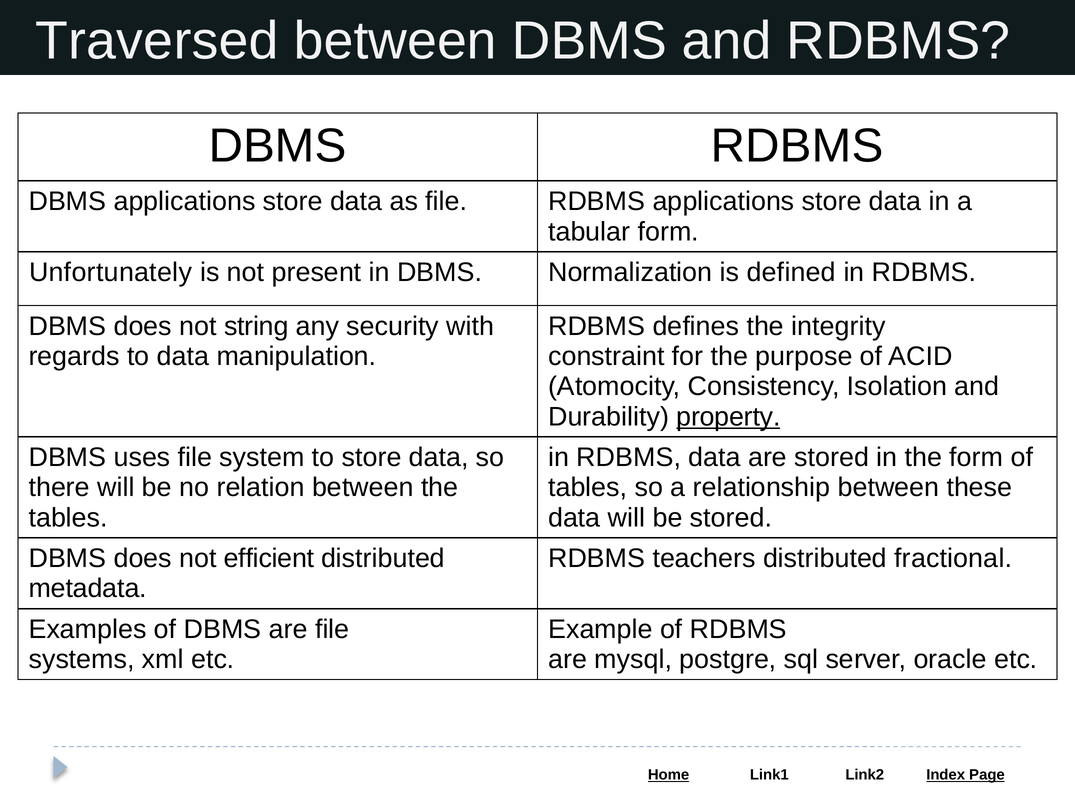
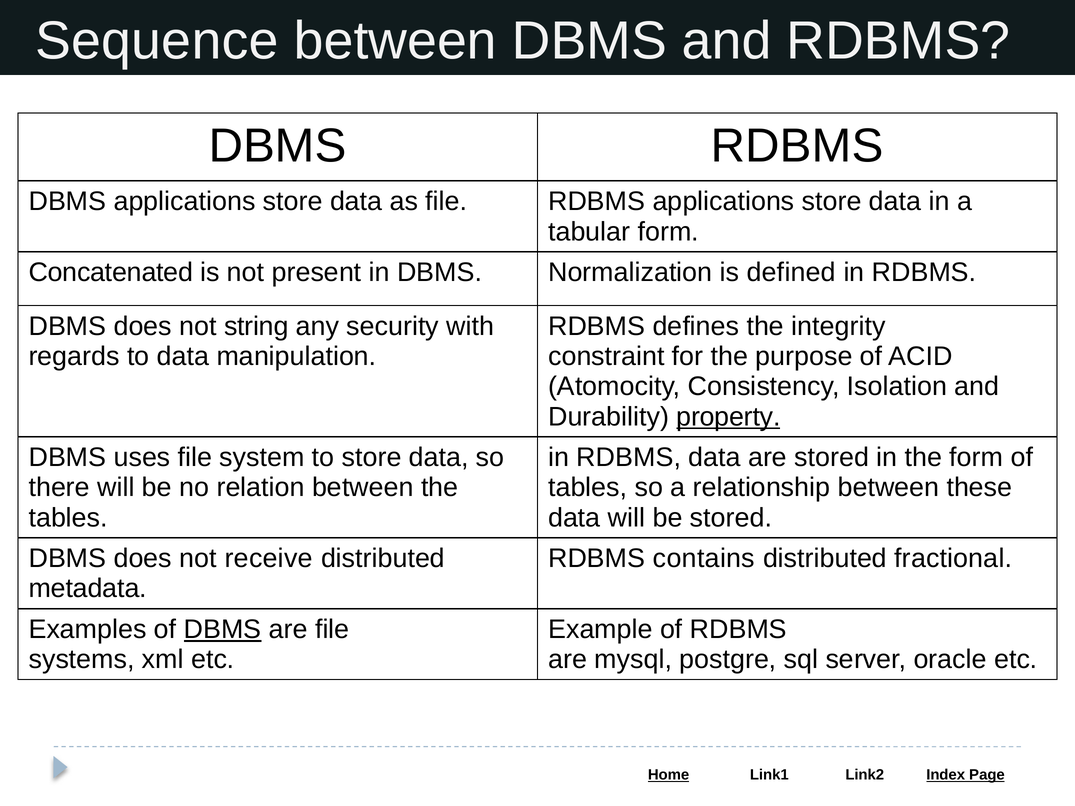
Traversed: Traversed -> Sequence
Unfortunately: Unfortunately -> Concatenated
efficient: efficient -> receive
teachers: teachers -> contains
DBMS at (223, 630) underline: none -> present
